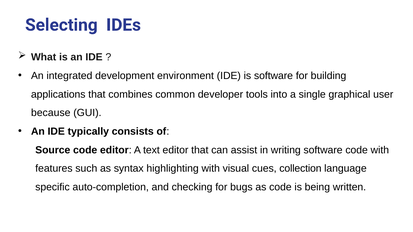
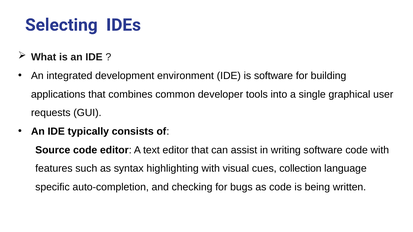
because: because -> requests
